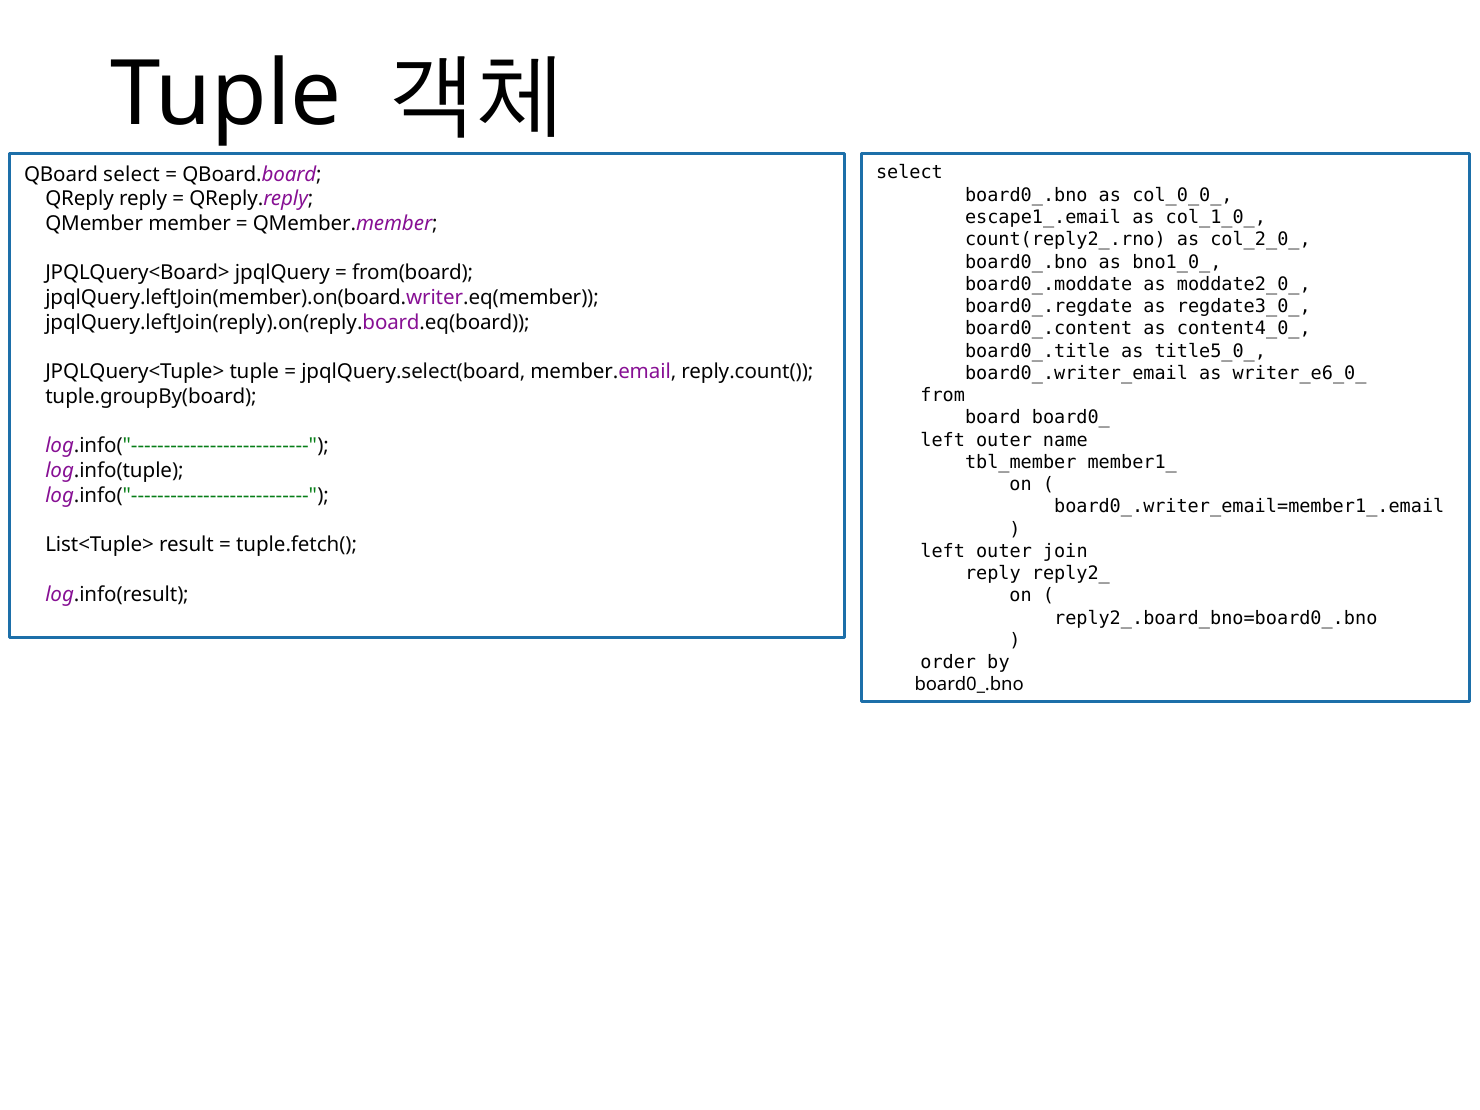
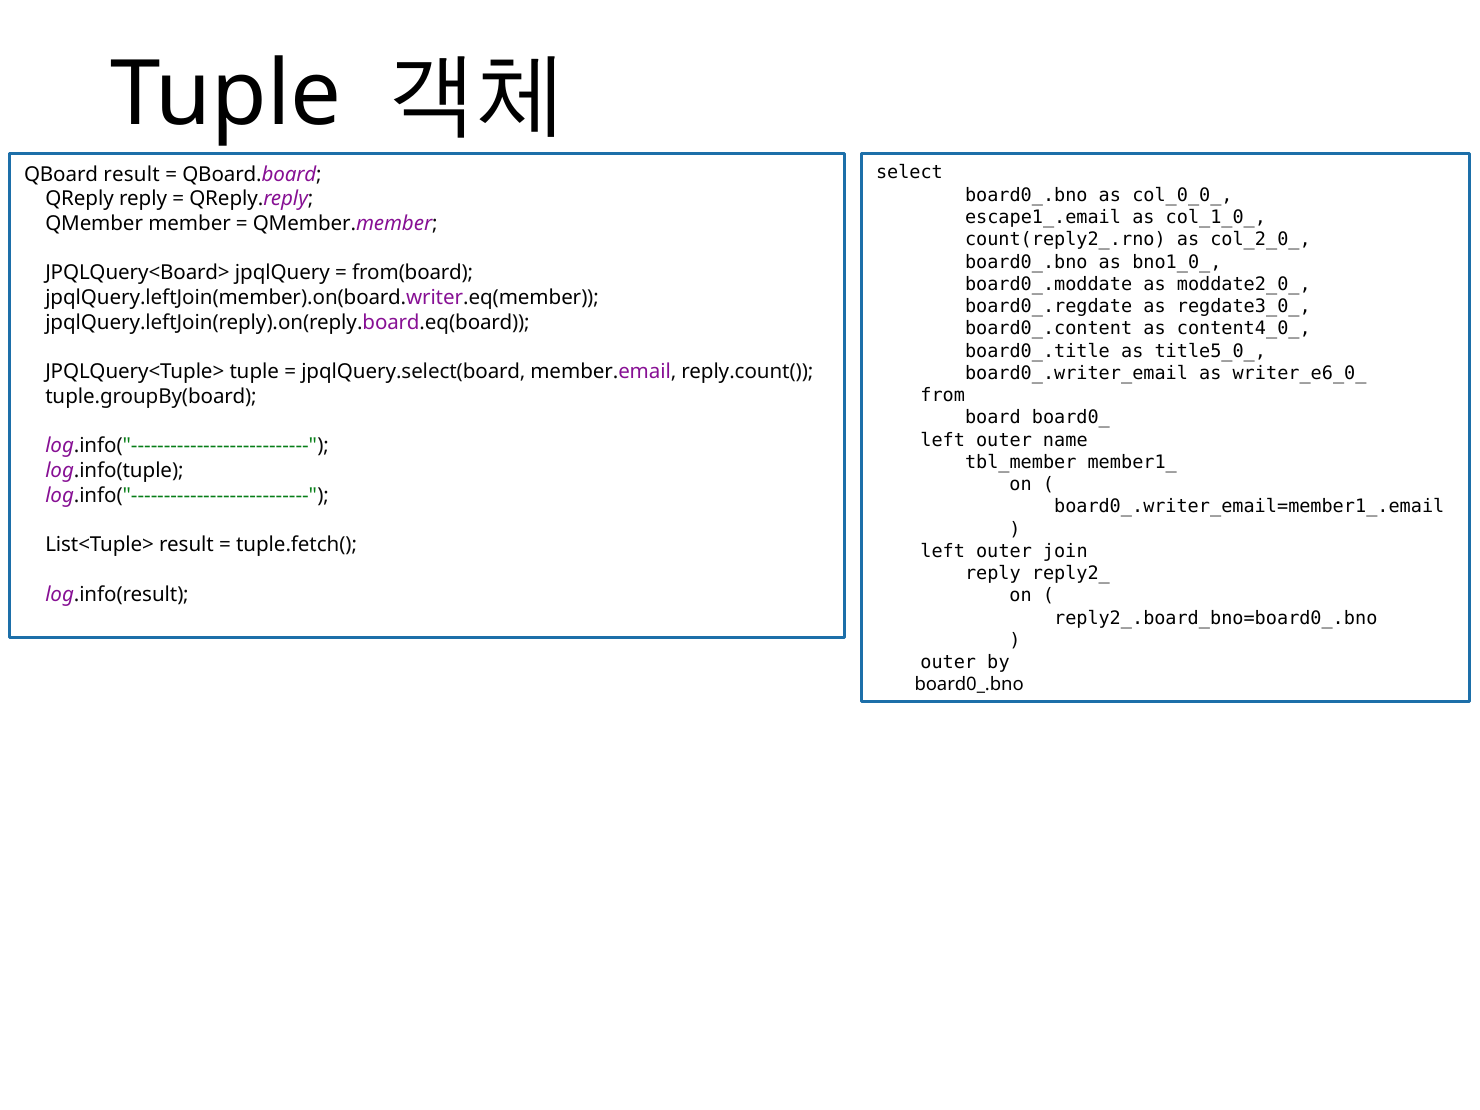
QBoard select: select -> result
order at (948, 663): order -> outer
